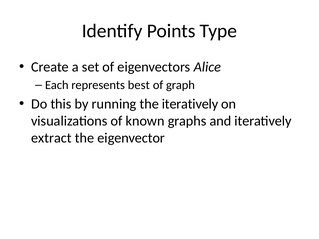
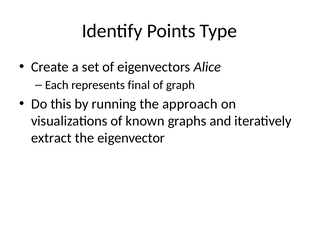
best: best -> final
the iteratively: iteratively -> approach
